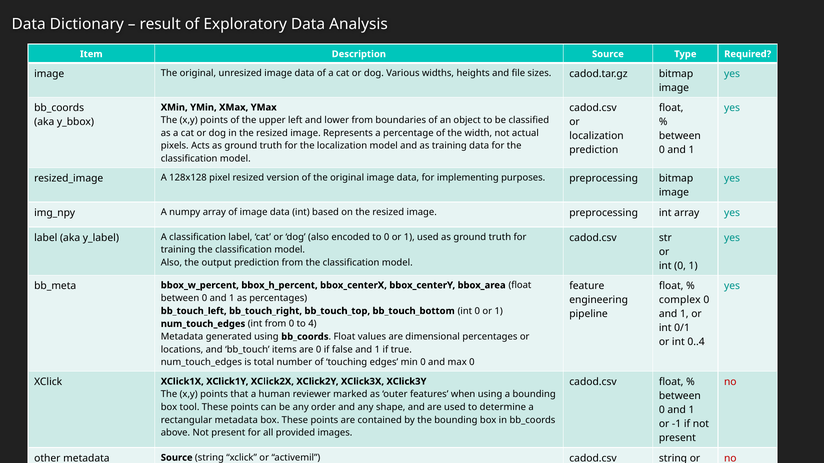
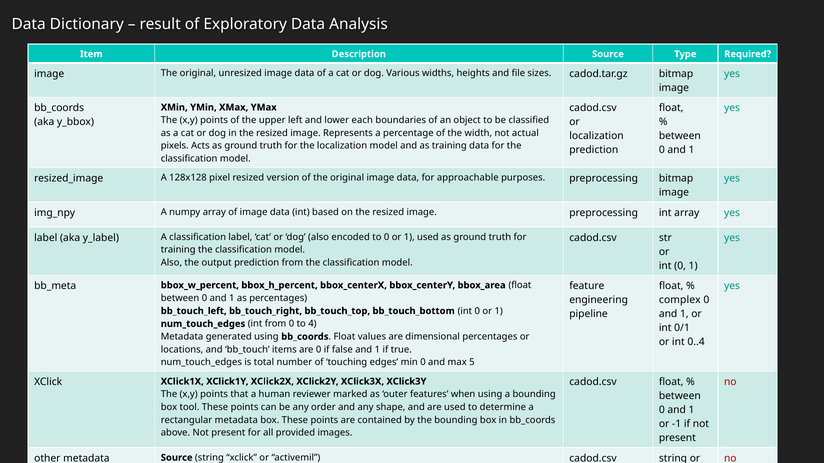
lower from: from -> each
implementing: implementing -> approachable
max 0: 0 -> 5
